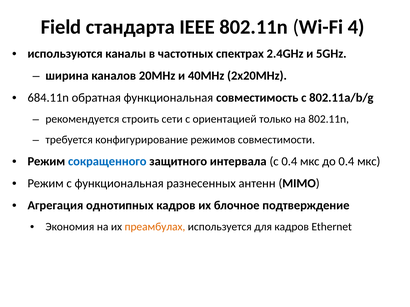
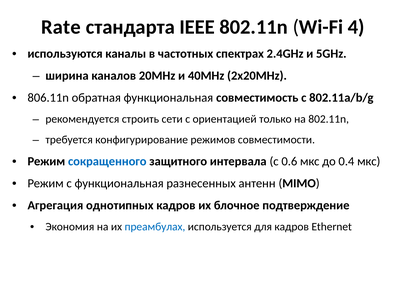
Field: Field -> Rate
684.11n: 684.11n -> 806.11n
с 0.4: 0.4 -> 0.6
преамбулах colour: orange -> blue
